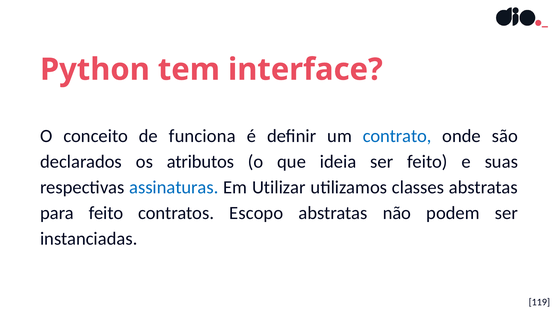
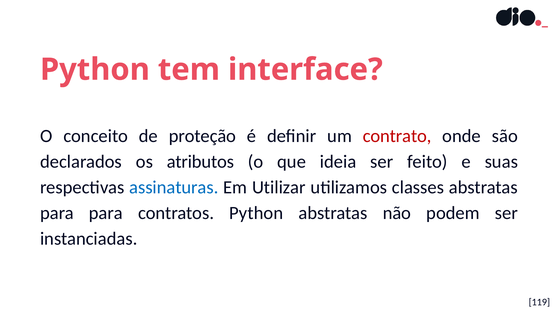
funciona: funciona -> proteção
contrato colour: blue -> red
para feito: feito -> para
contratos Escopo: Escopo -> Python
